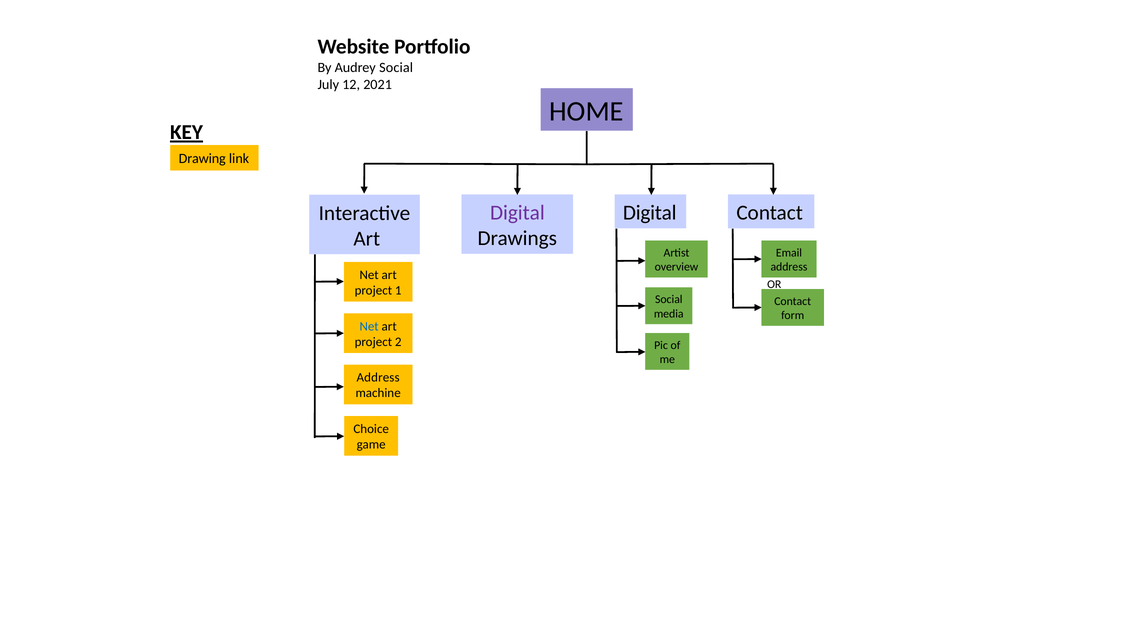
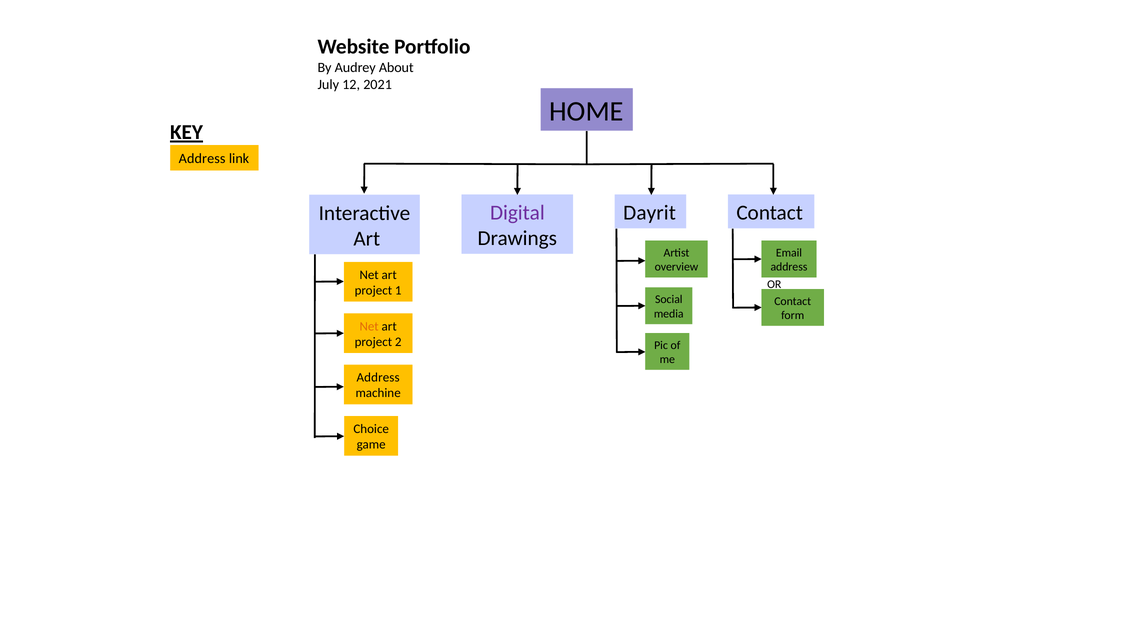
Audrey Social: Social -> About
Drawing at (202, 159): Drawing -> Address
Digital at (650, 213): Digital -> Dayrit
Net at (369, 326) colour: blue -> orange
